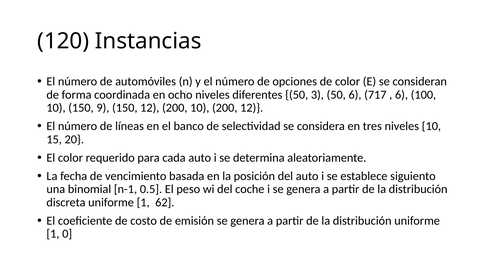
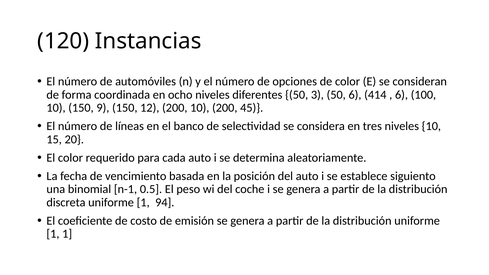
717: 717 -> 414
200 12: 12 -> 45
62: 62 -> 94
1 0: 0 -> 1
